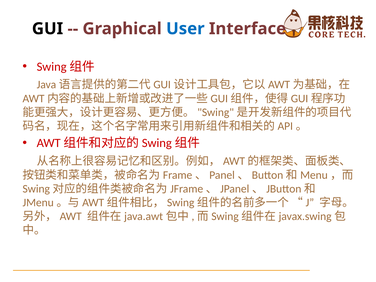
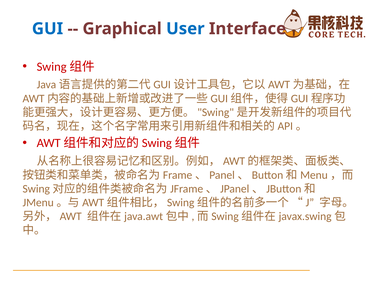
GUI colour: black -> blue
